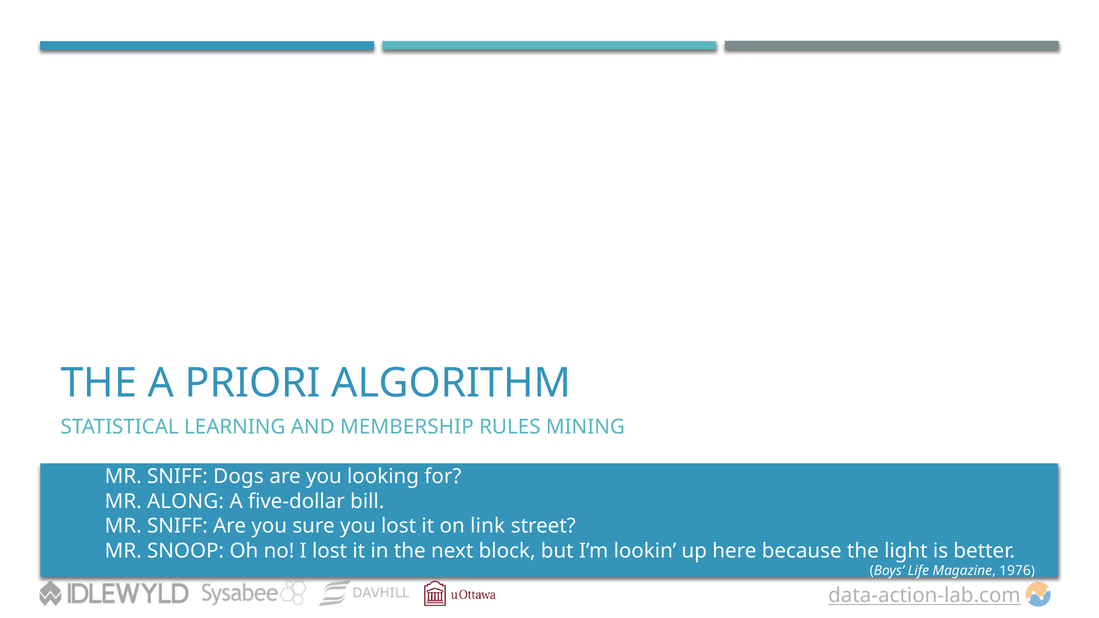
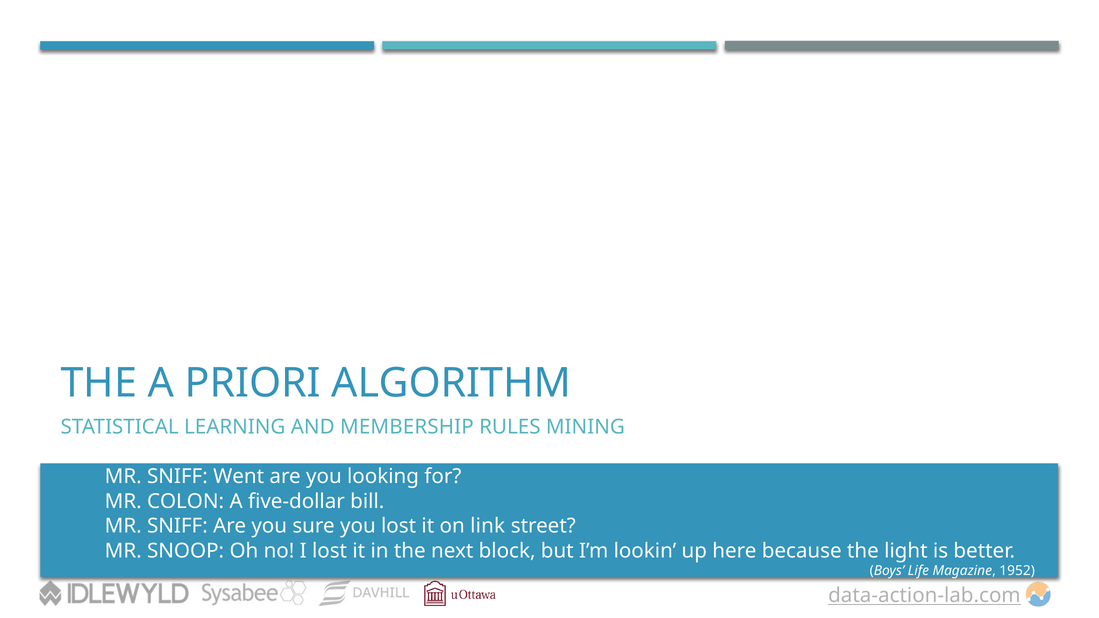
Dogs: Dogs -> Went
ALONG: ALONG -> COLON
1976: 1976 -> 1952
